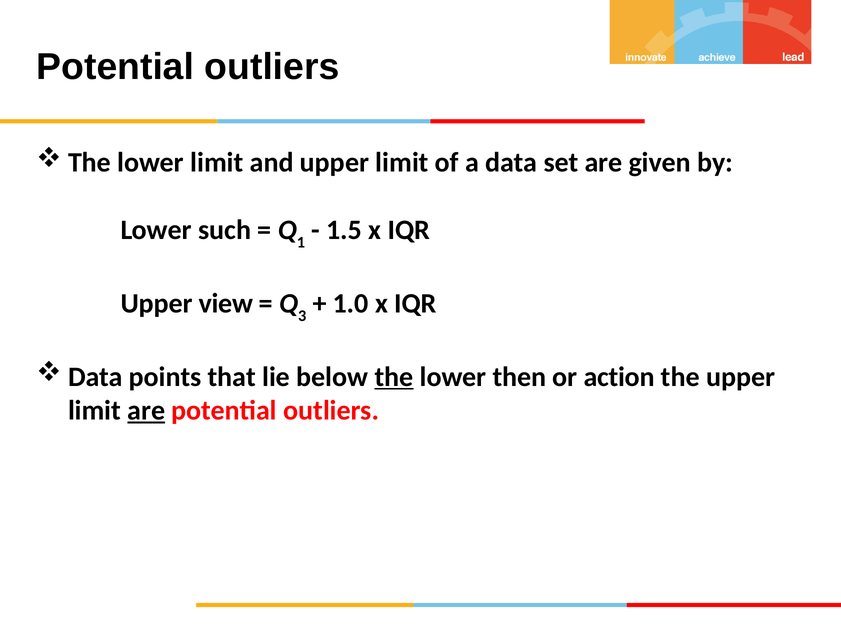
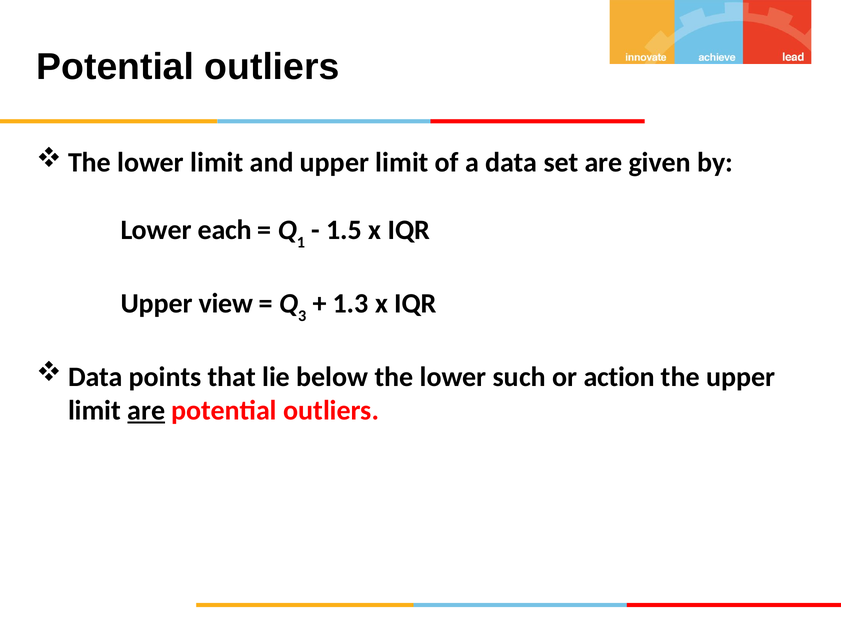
such: such -> each
1.0: 1.0 -> 1.3
the at (394, 377) underline: present -> none
then: then -> such
